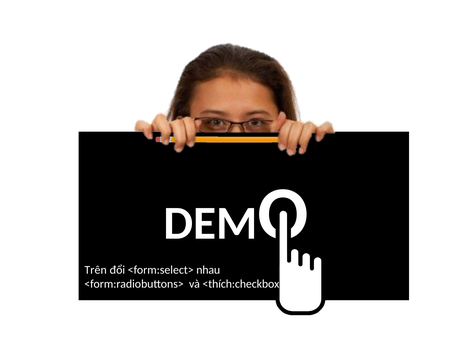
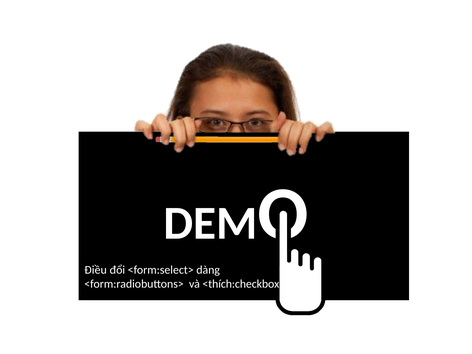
Trên: Trên -> Điều
nhau: nhau -> dàng
